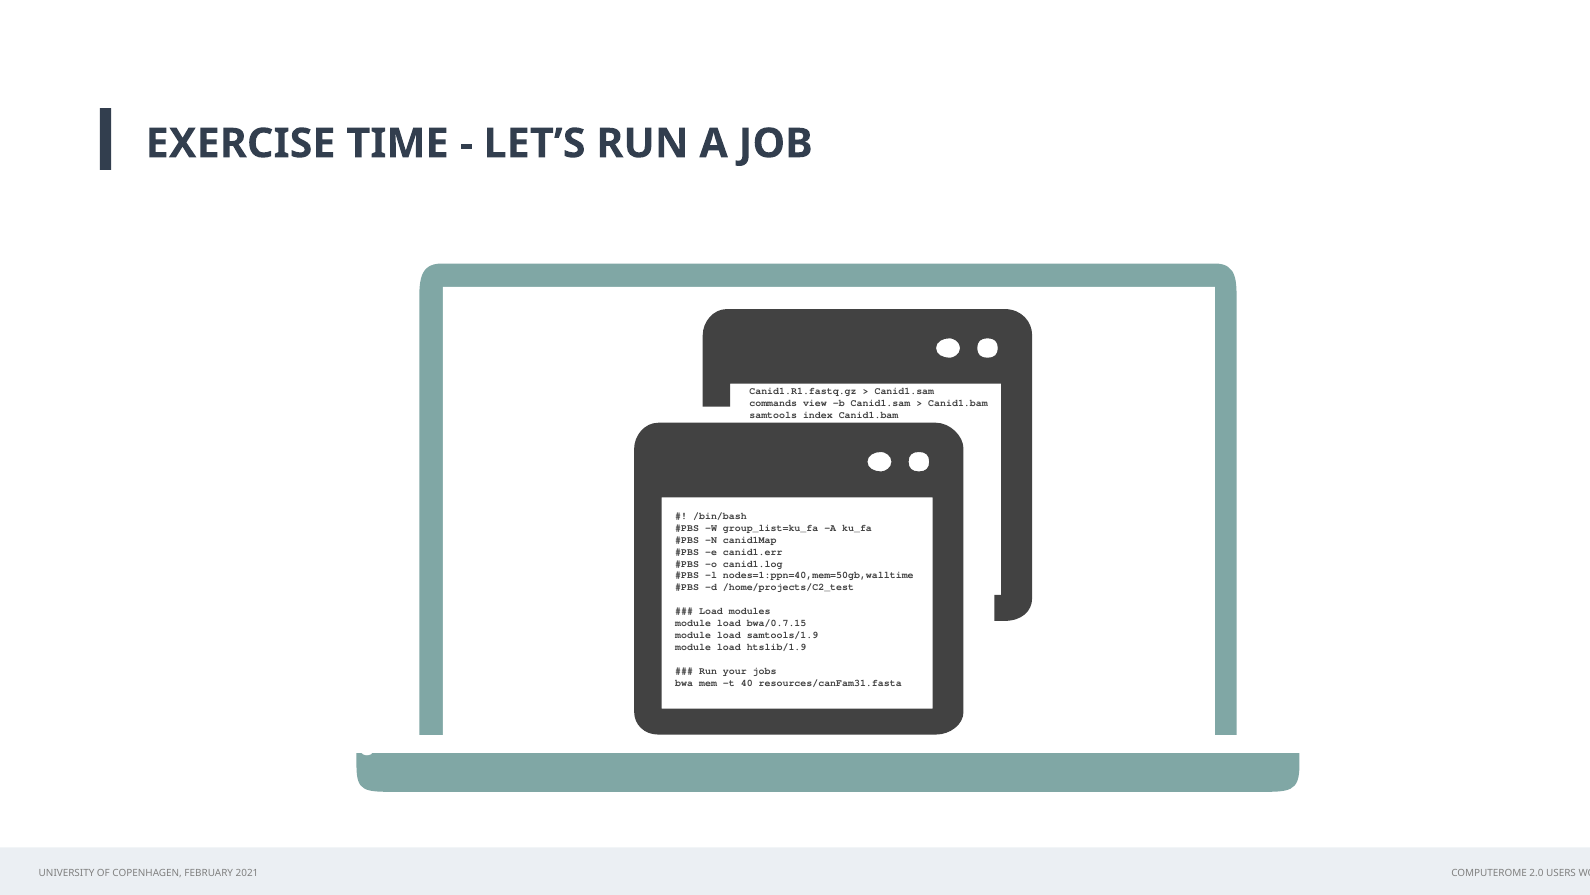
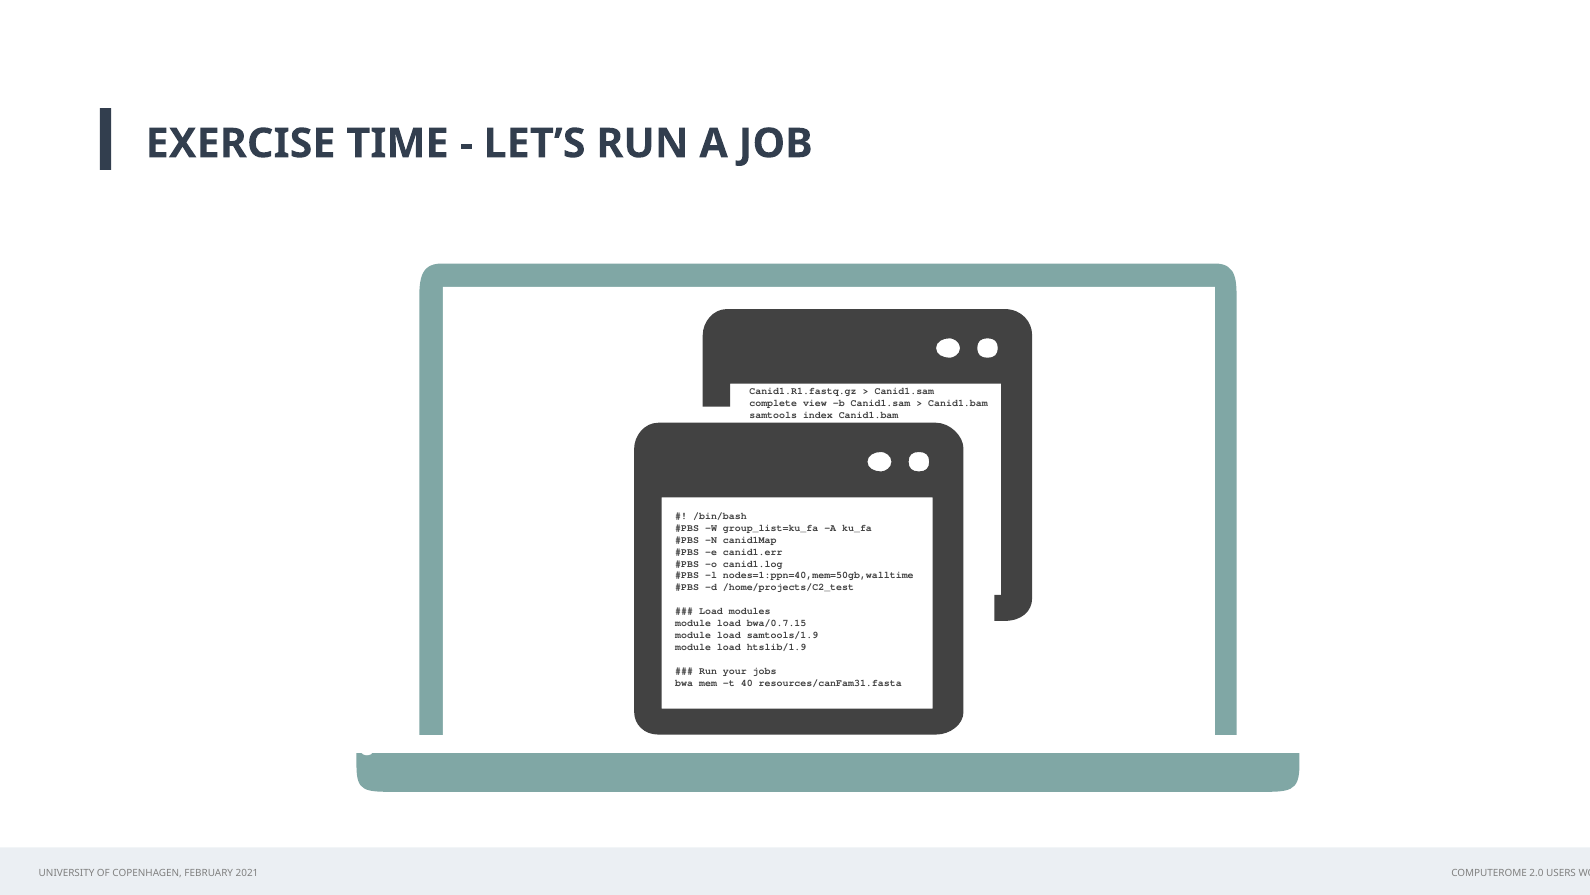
commands: commands -> complete
